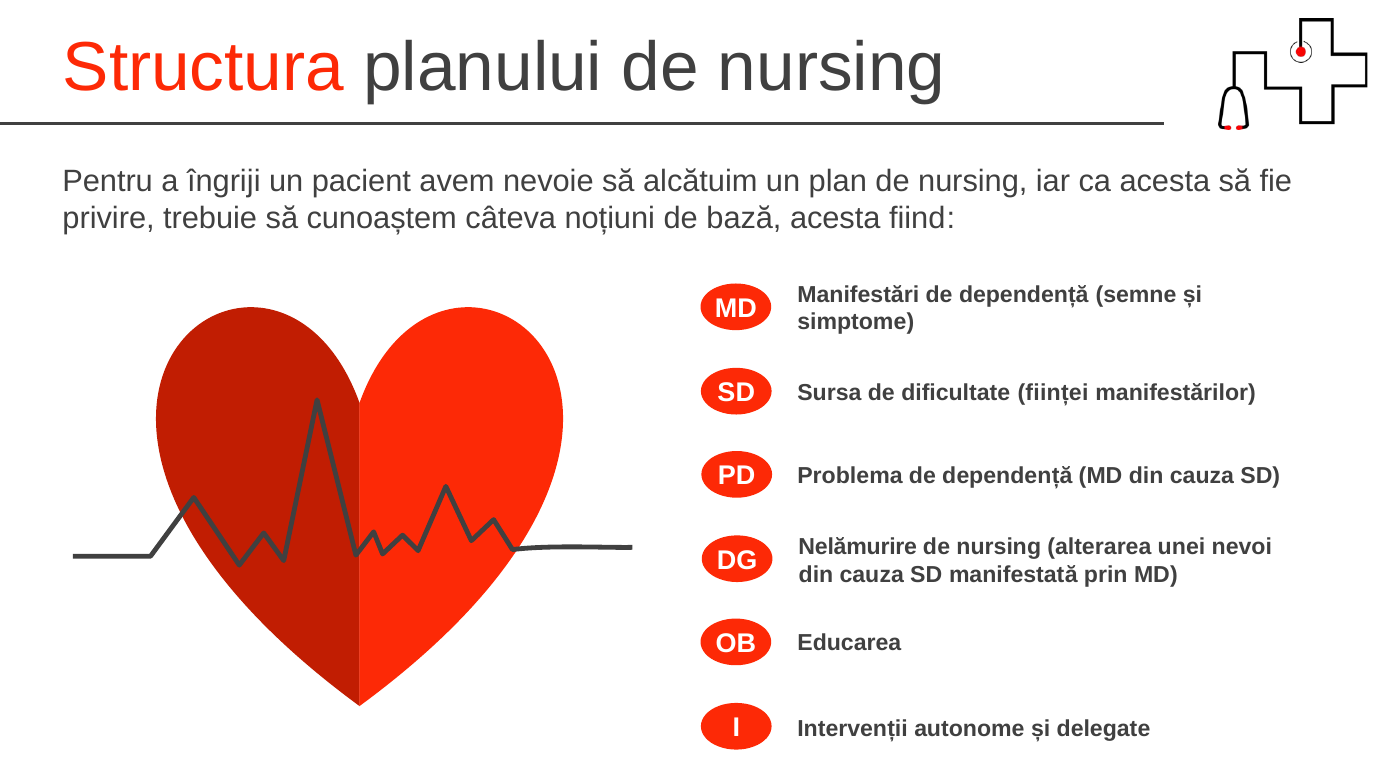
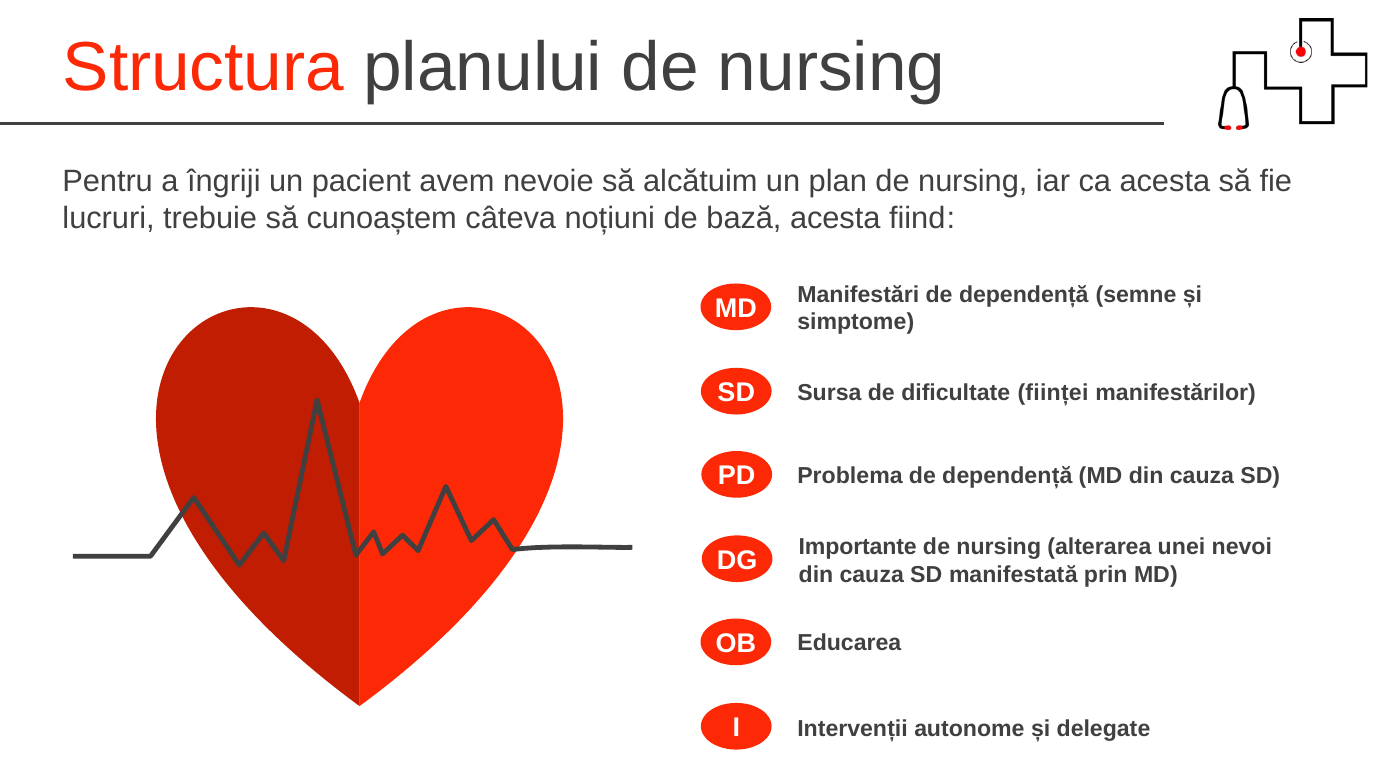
privire: privire -> lucruri
Nelămurire: Nelămurire -> Importante
